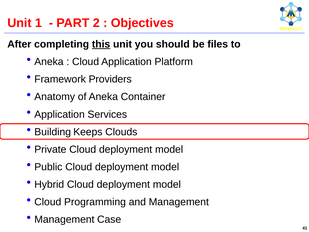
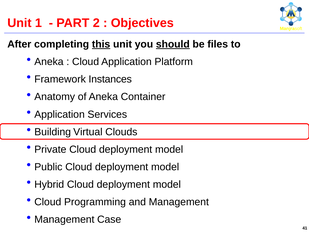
should underline: none -> present
Providers: Providers -> Instances
Keeps: Keeps -> Virtual
